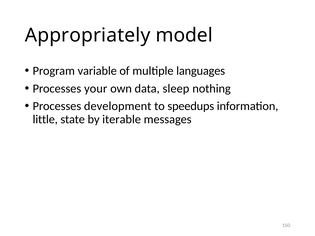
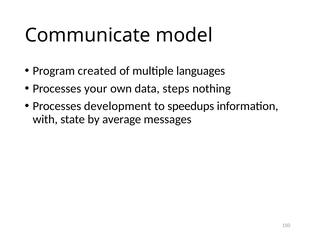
Appropriately: Appropriately -> Communicate
variable: variable -> created
sleep: sleep -> steps
little: little -> with
iterable: iterable -> average
